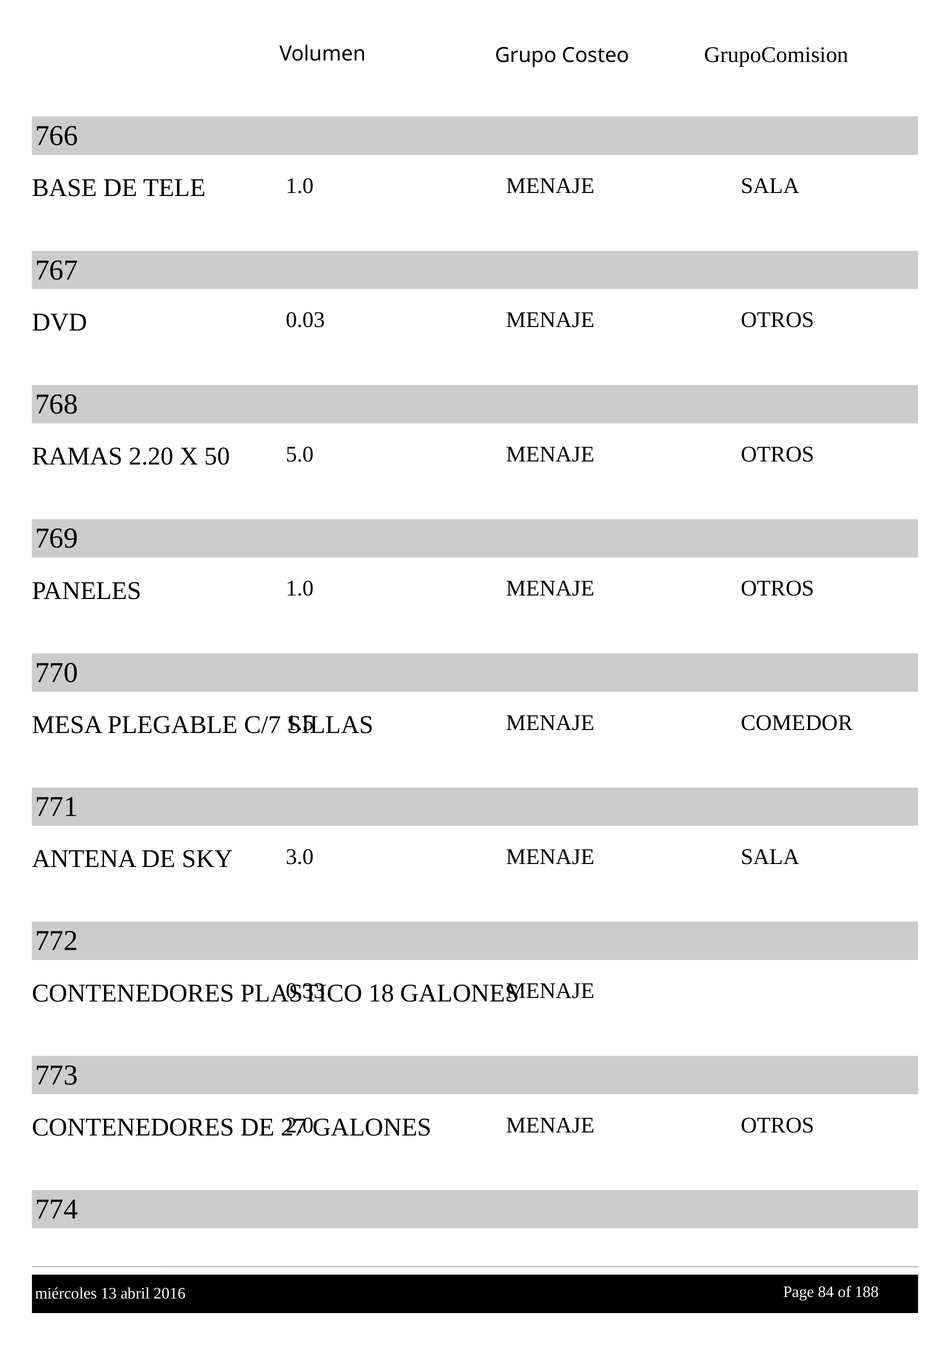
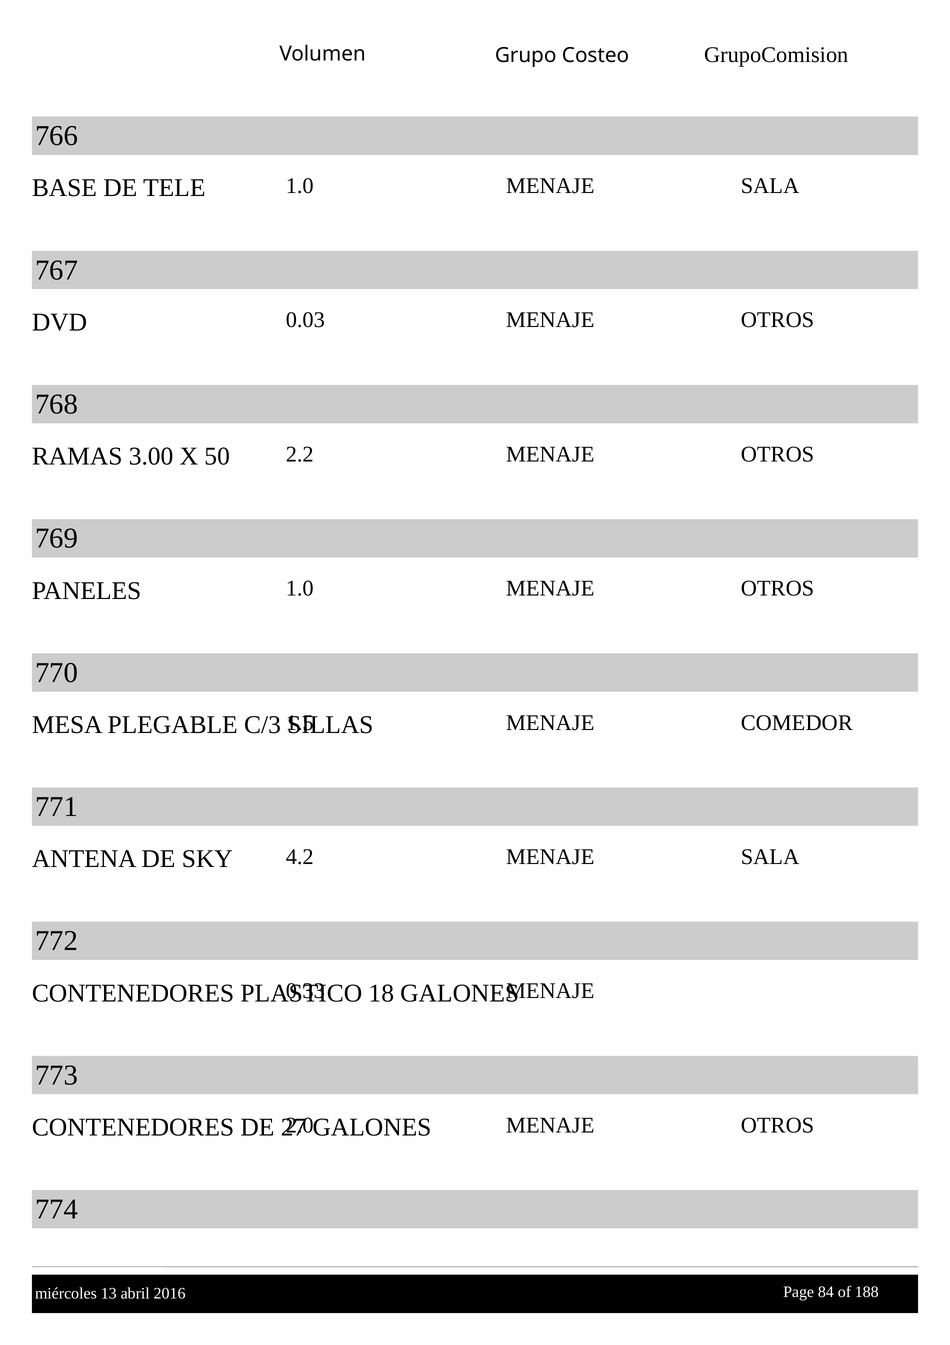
2.20: 2.20 -> 3.00
5.0: 5.0 -> 2.2
C/7: C/7 -> C/3
3.0: 3.0 -> 4.2
